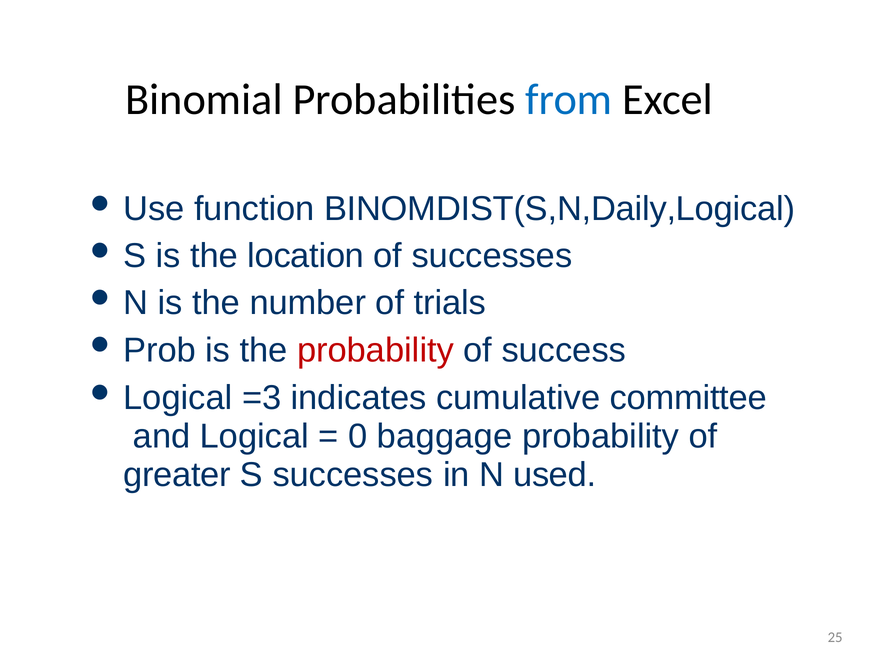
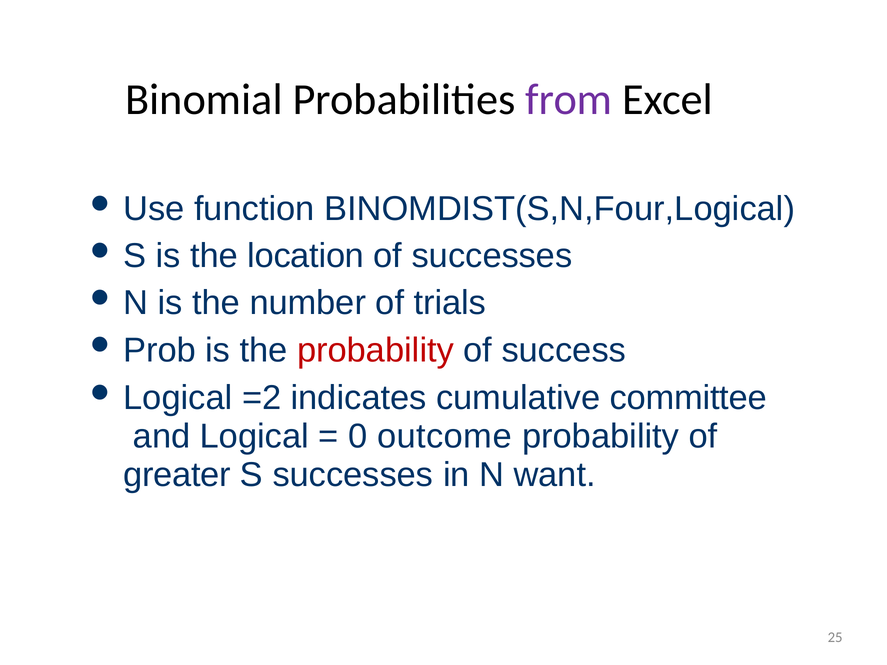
from colour: blue -> purple
BINOMDIST(S,N,Daily,Logical: BINOMDIST(S,N,Daily,Logical -> BINOMDIST(S,N,Four,Logical
=3: =3 -> =2
baggage: baggage -> outcome
used: used -> want
